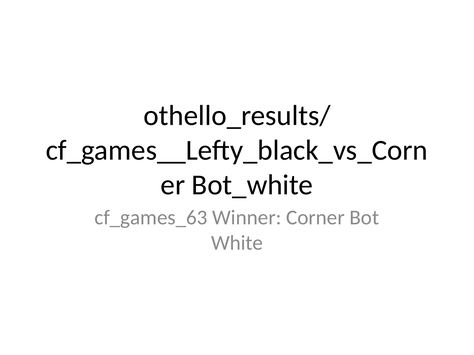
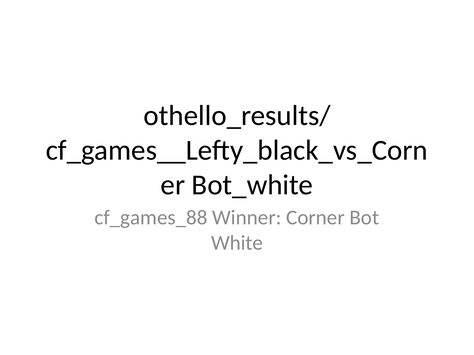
cf_games_63: cf_games_63 -> cf_games_88
